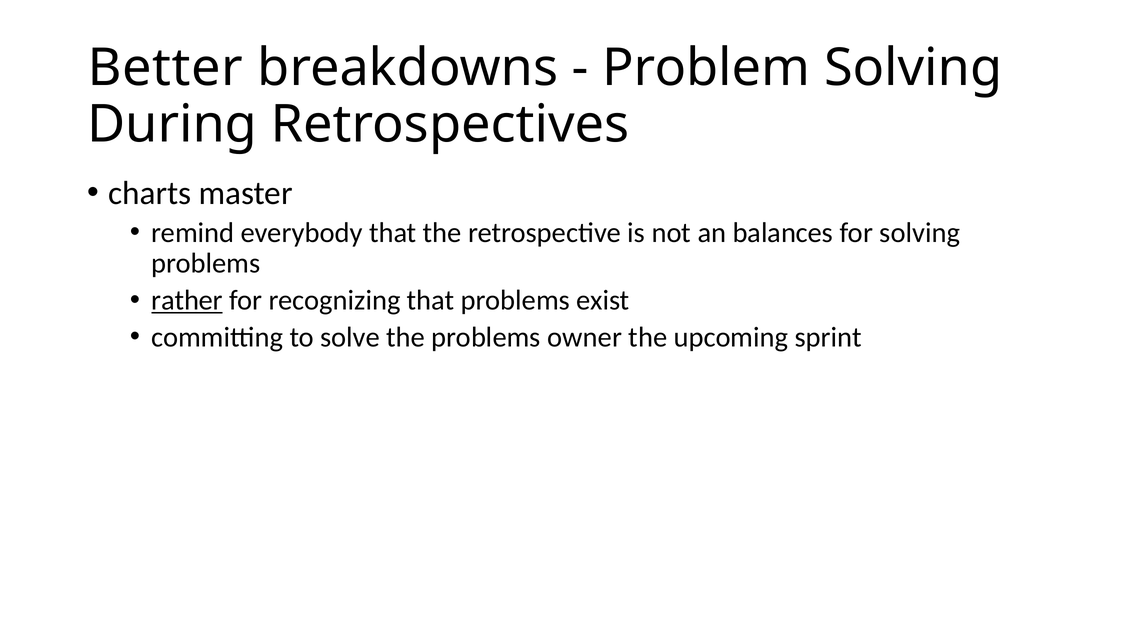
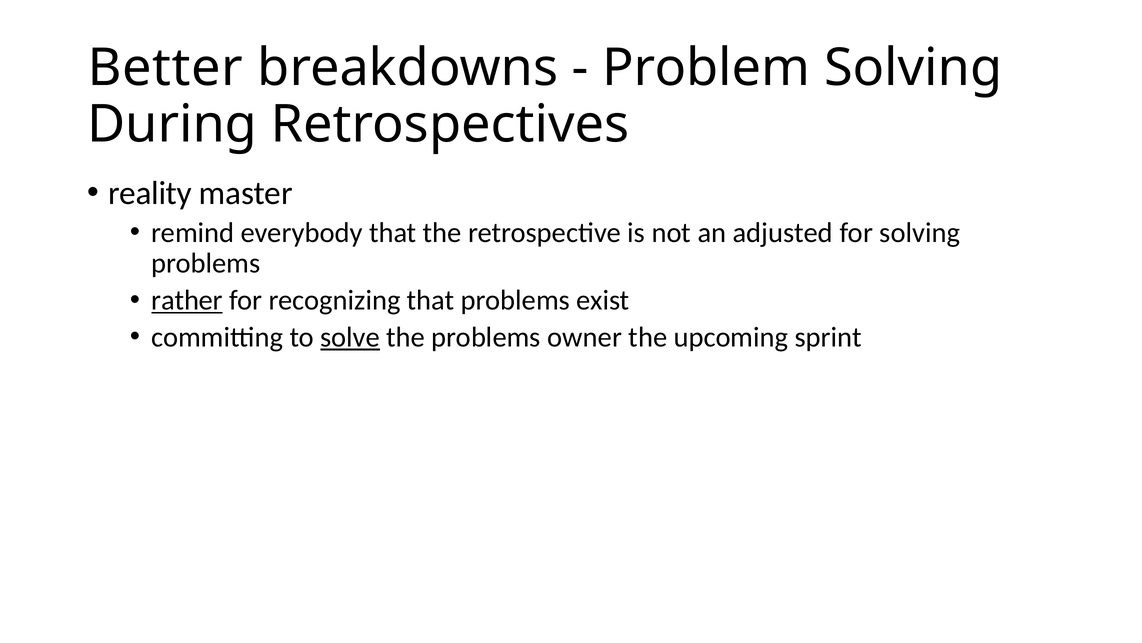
charts: charts -> reality
balances: balances -> adjusted
solve underline: none -> present
